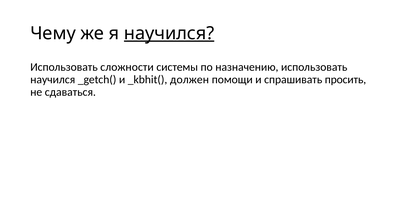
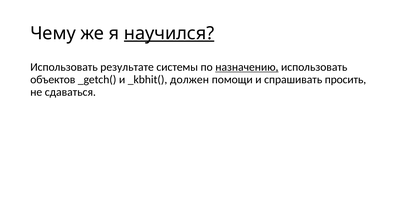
сложности: сложности -> результате
назначению underline: none -> present
научился at (53, 80): научился -> объектов
